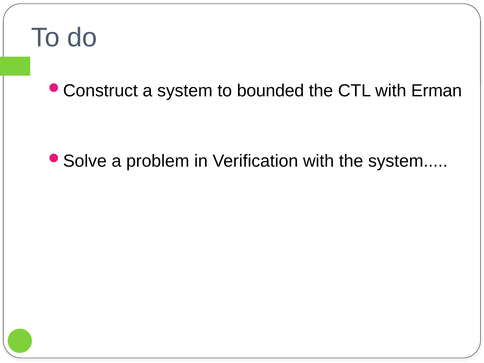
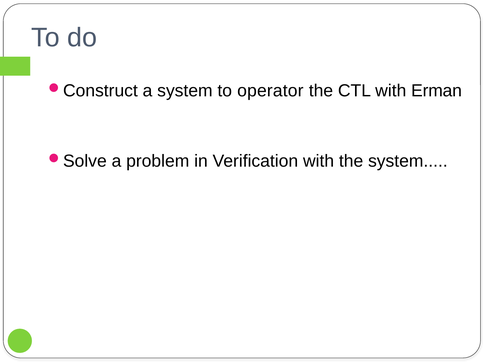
bounded: bounded -> operator
